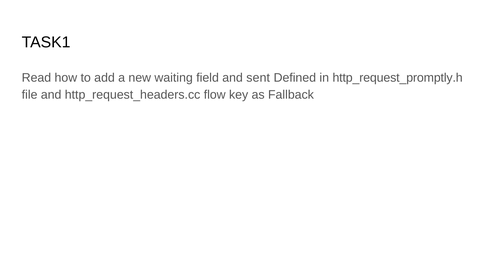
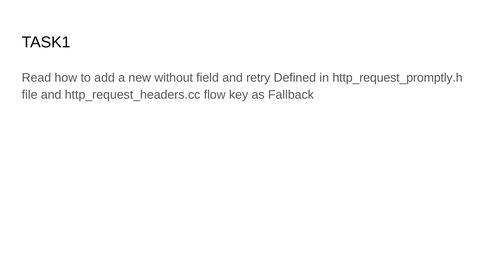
waiting: waiting -> without
sent: sent -> retry
